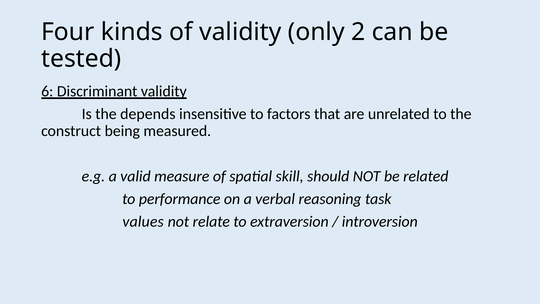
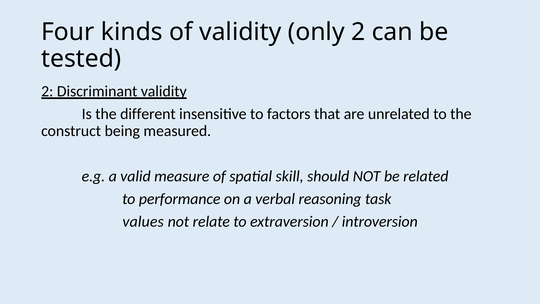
6 at (47, 91): 6 -> 2
depends: depends -> different
